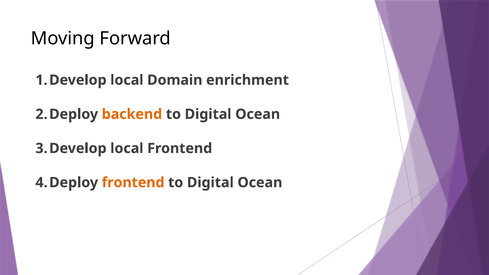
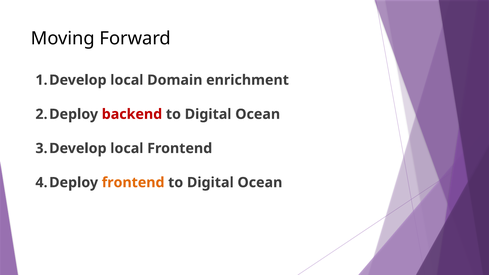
backend colour: orange -> red
